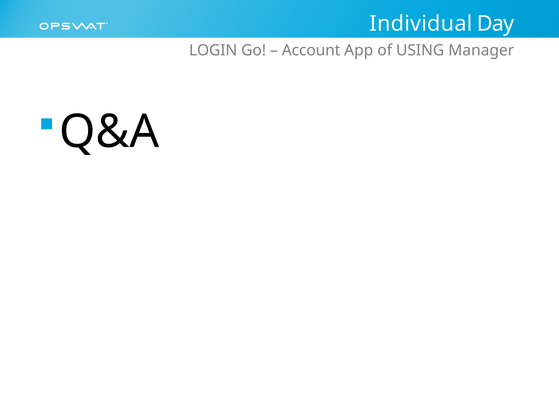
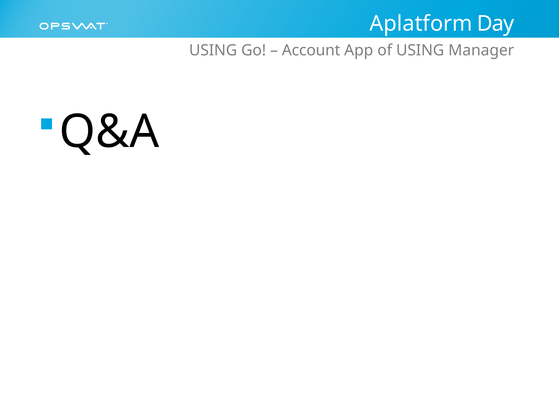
Individual: Individual -> Aplatform
LOGIN at (213, 50): LOGIN -> USING
